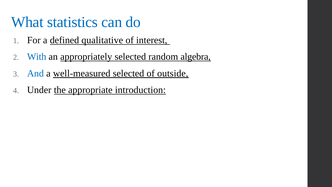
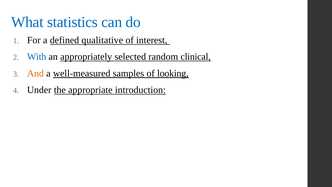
algebra: algebra -> clinical
And colour: blue -> orange
well-measured selected: selected -> samples
outside: outside -> looking
